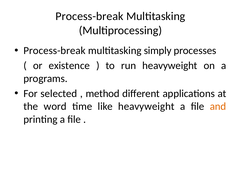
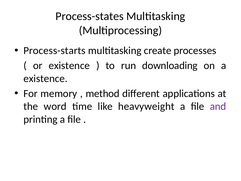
Process-break at (90, 16): Process-break -> Process-states
Process-break at (55, 51): Process-break -> Process-starts
simply: simply -> create
run heavyweight: heavyweight -> downloading
programs at (46, 78): programs -> existence
selected: selected -> memory
and colour: orange -> purple
